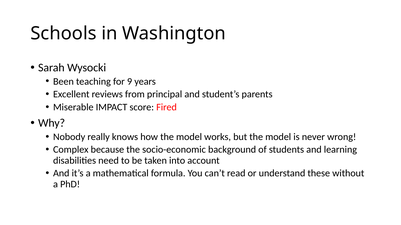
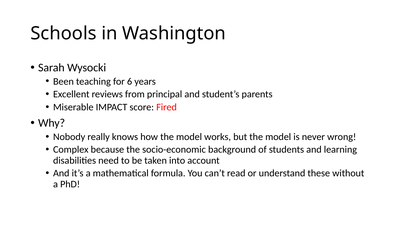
9: 9 -> 6
